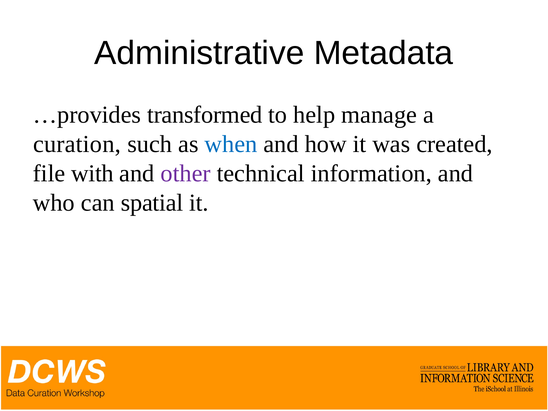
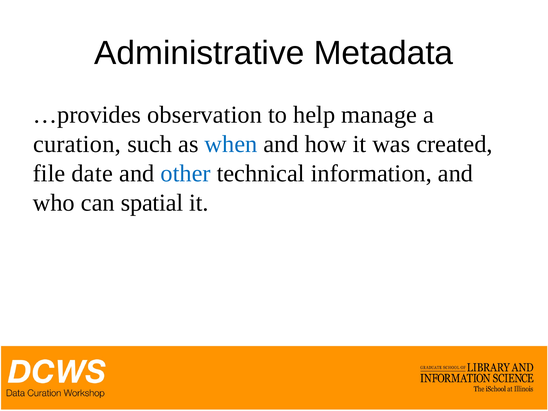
transformed: transformed -> observation
with: with -> date
other colour: purple -> blue
